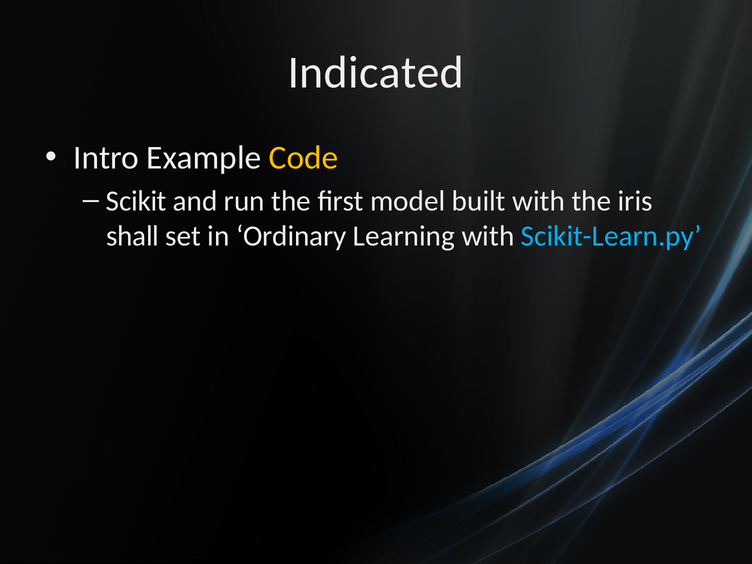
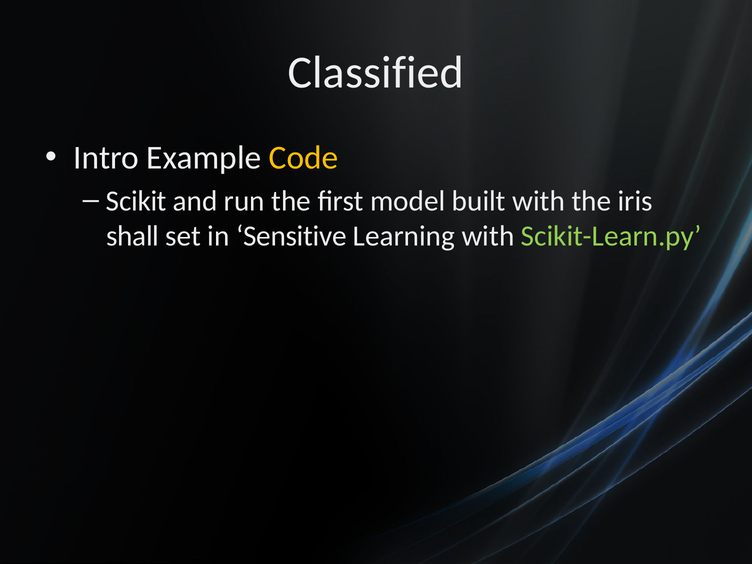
Indicated: Indicated -> Classified
Ordinary: Ordinary -> Sensitive
Scikit-Learn.py colour: light blue -> light green
